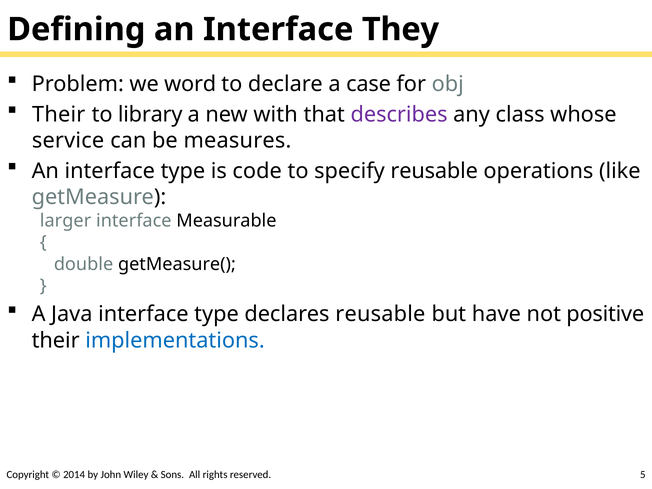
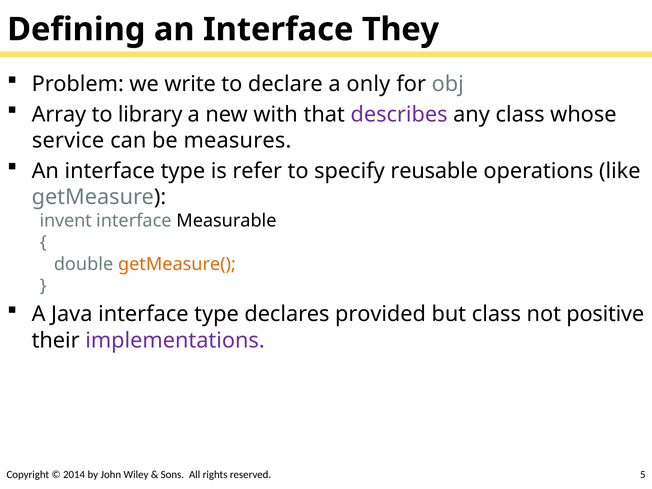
word: word -> write
case: case -> only
Their at (59, 114): Their -> Array
code: code -> refer
larger: larger -> invent
getMeasure( colour: black -> orange
declares reusable: reusable -> provided
but have: have -> class
implementations colour: blue -> purple
